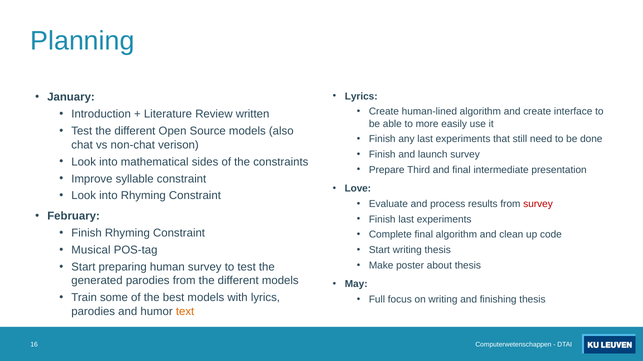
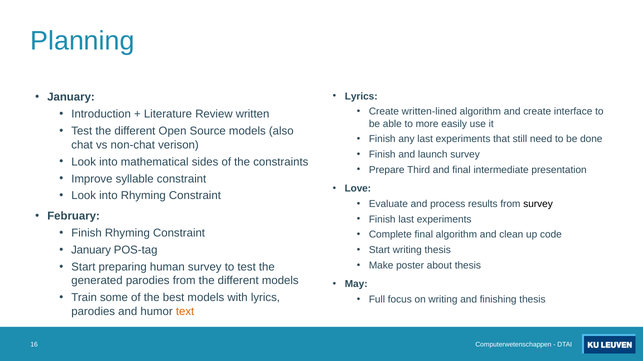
human-lined: human-lined -> written-lined
survey at (538, 204) colour: red -> black
Musical at (91, 251): Musical -> January
